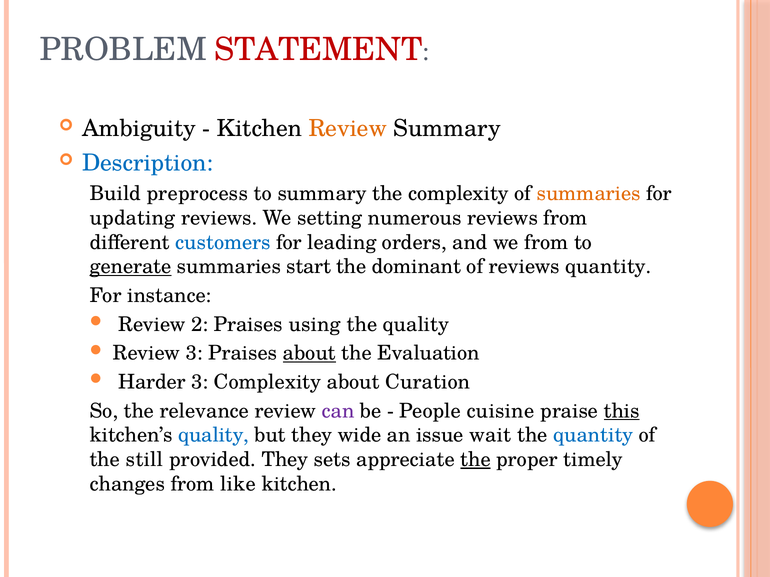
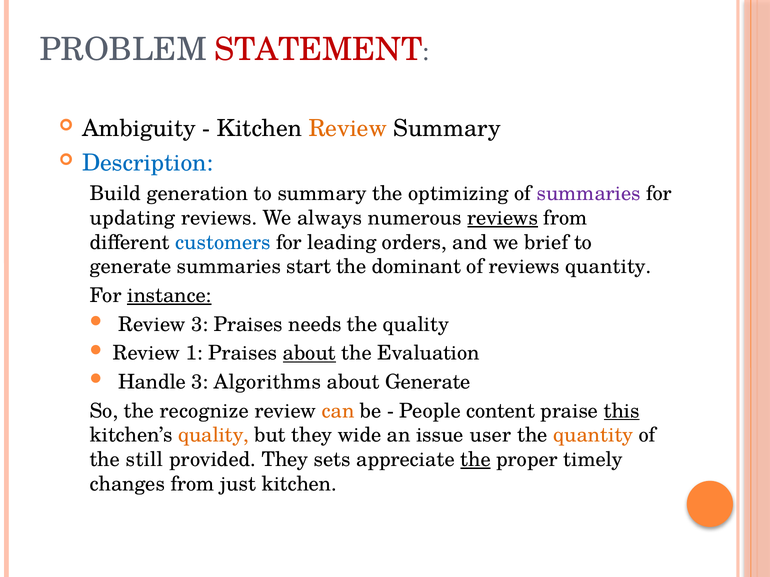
preprocess: preprocess -> generation
the complexity: complexity -> optimizing
summaries at (589, 194) colour: orange -> purple
setting: setting -> always
reviews at (503, 218) underline: none -> present
we from: from -> brief
generate at (131, 267) underline: present -> none
instance underline: none -> present
Review 2: 2 -> 3
using: using -> needs
Review 3: 3 -> 1
Harder: Harder -> Handle
3 Complexity: Complexity -> Algorithms
about Curation: Curation -> Generate
relevance: relevance -> recognize
can colour: purple -> orange
cuisine: cuisine -> content
quality at (214, 436) colour: blue -> orange
wait: wait -> user
quantity at (593, 436) colour: blue -> orange
like: like -> just
